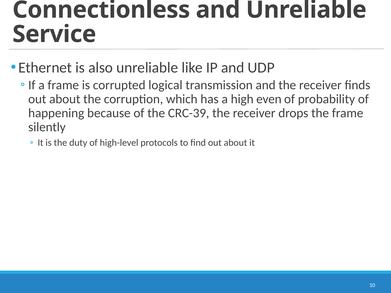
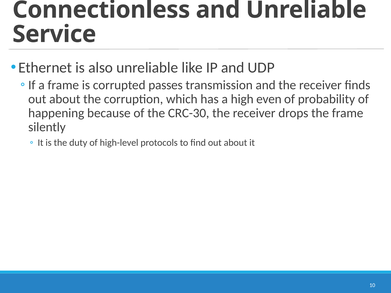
logical: logical -> passes
CRC-39: CRC-39 -> CRC-30
